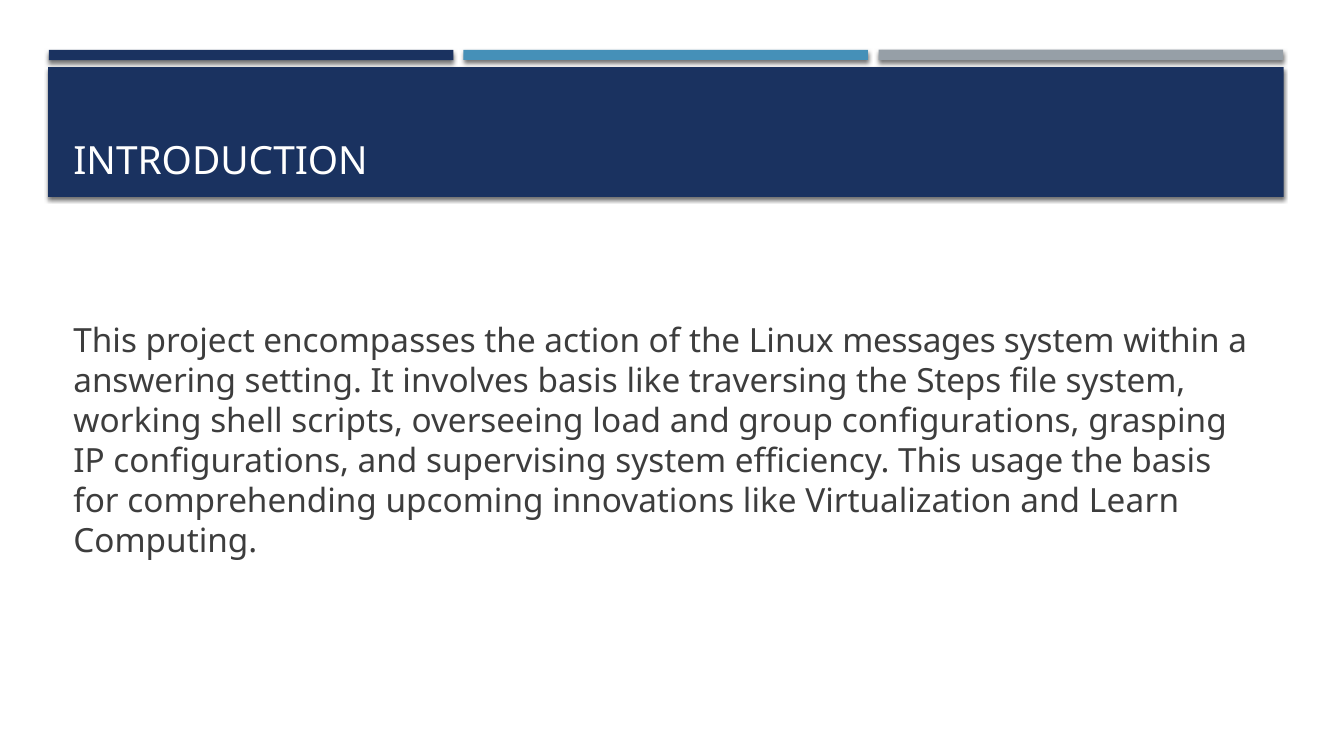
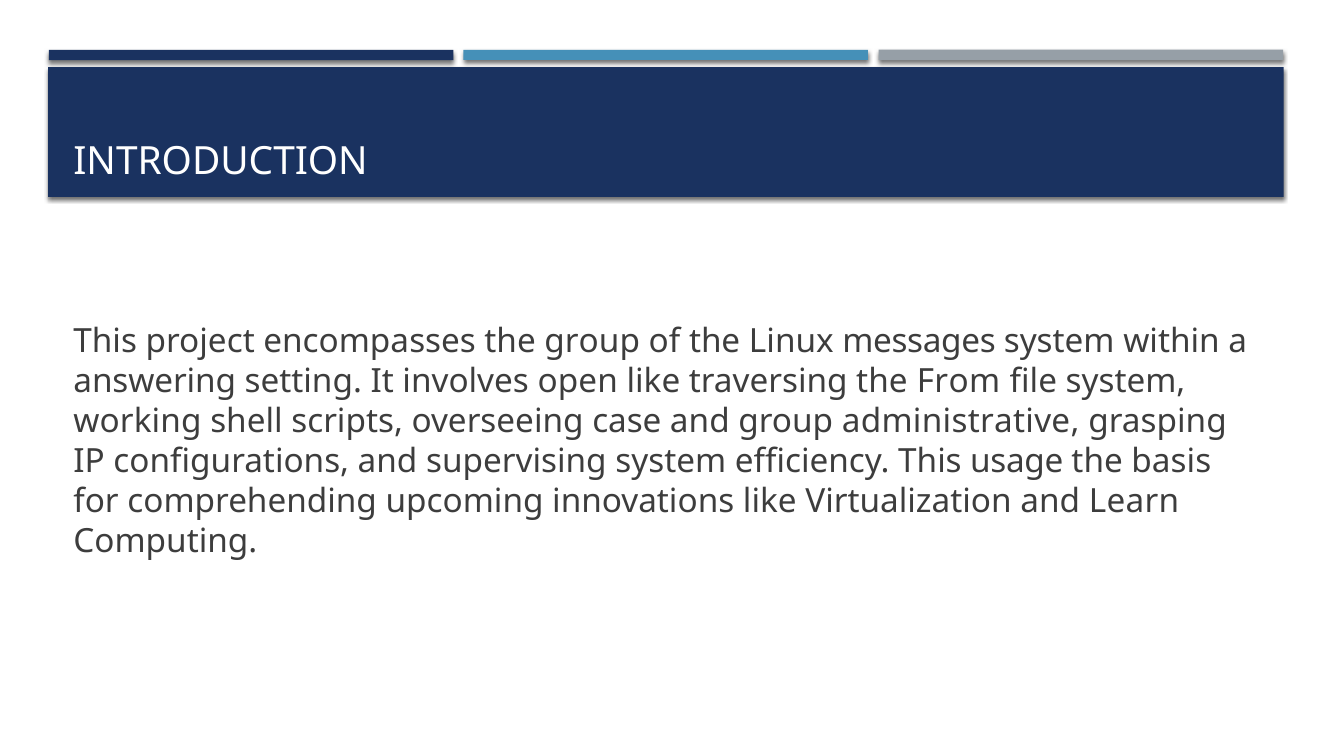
the action: action -> group
involves basis: basis -> open
Steps: Steps -> From
load: load -> case
group configurations: configurations -> administrative
